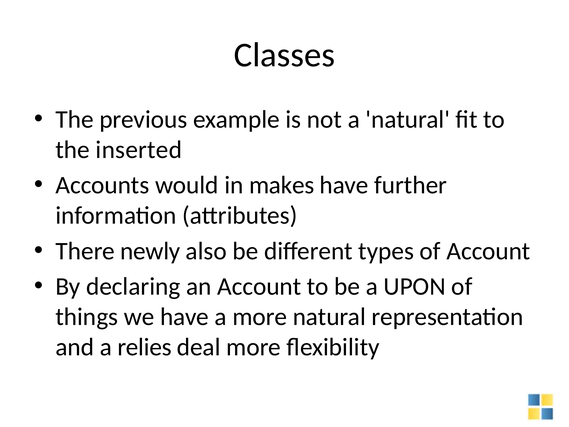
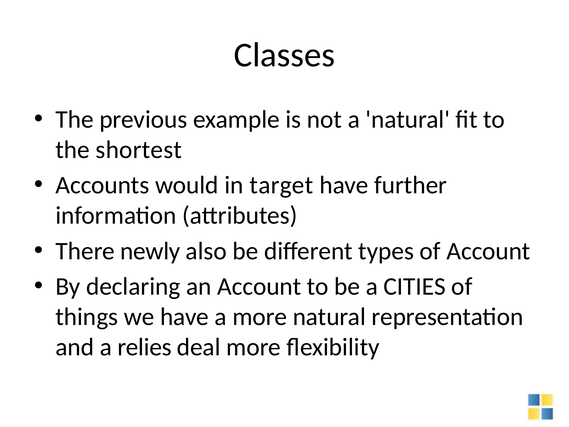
inserted: inserted -> shortest
makes: makes -> target
UPON: UPON -> CITIES
